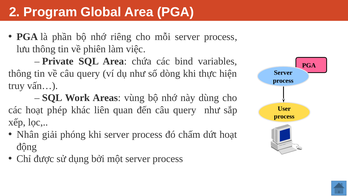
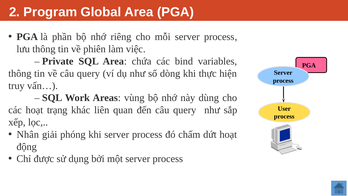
phép: phép -> trạng
